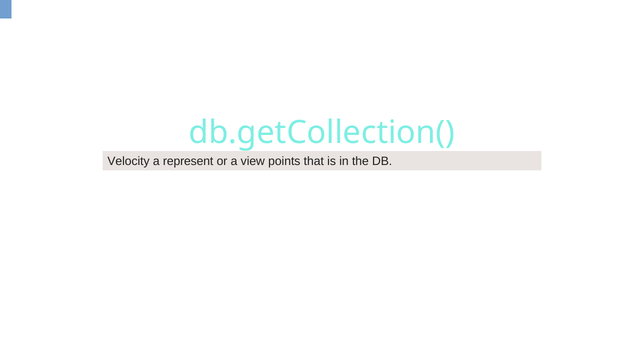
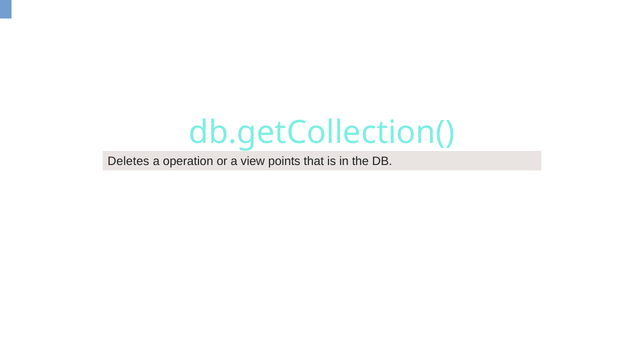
Velocity: Velocity -> Deletes
represent: represent -> operation
